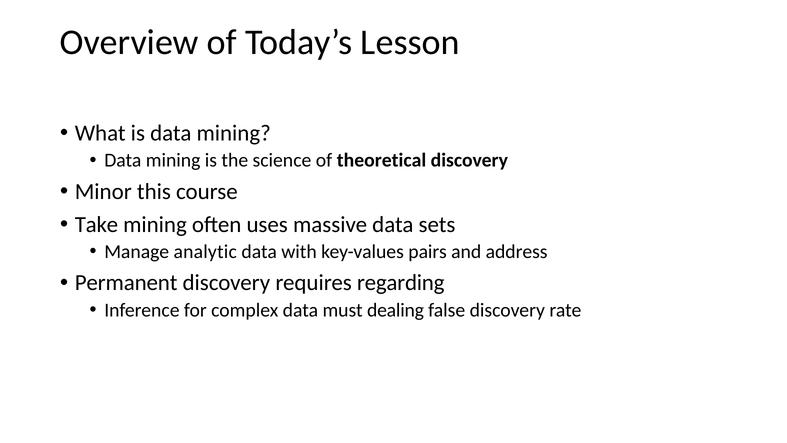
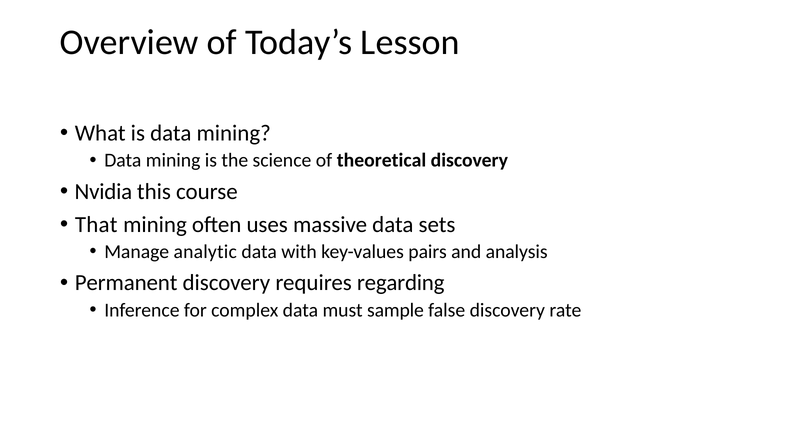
Minor: Minor -> Nvidia
Take: Take -> That
address: address -> analysis
dealing: dealing -> sample
